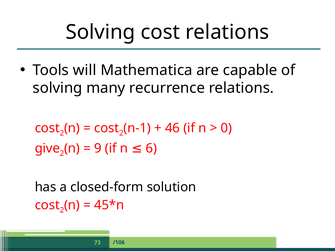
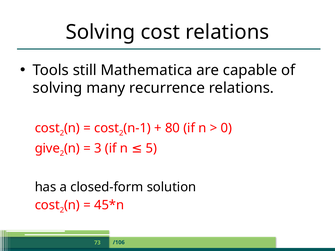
will: will -> still
46: 46 -> 80
9: 9 -> 3
6: 6 -> 5
